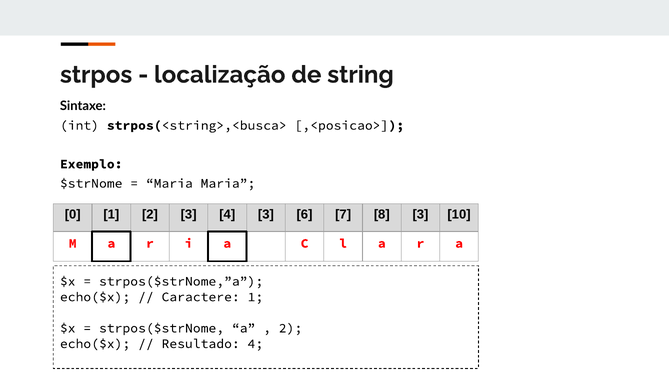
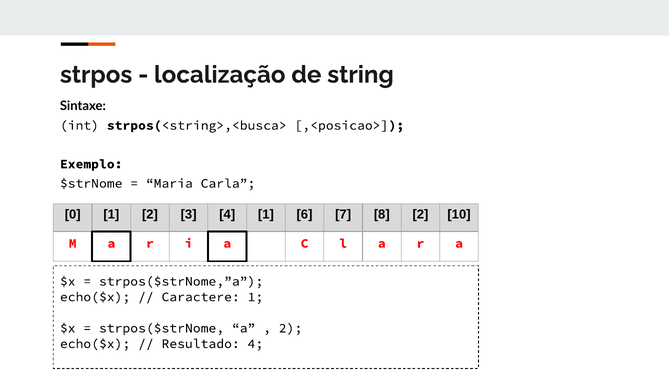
Maria Maria: Maria -> Carla
4 3: 3 -> 1
8 3: 3 -> 2
